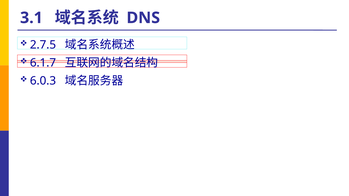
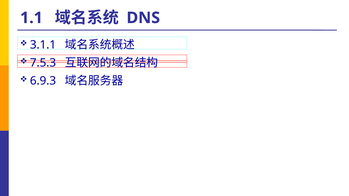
3.1: 3.1 -> 1.1
2.7.5: 2.7.5 -> 3.1.1
6.1.7: 6.1.7 -> 7.5.3
6.0.3: 6.0.3 -> 6.9.3
